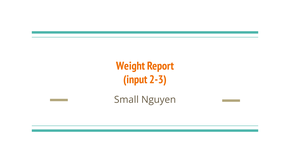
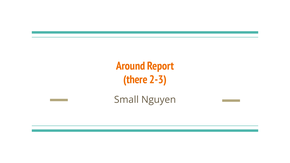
Weight: Weight -> Around
input: input -> there
